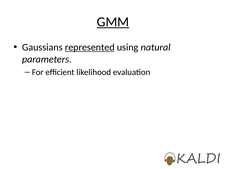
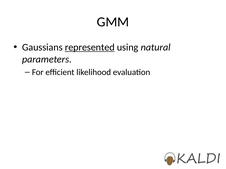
GMM underline: present -> none
